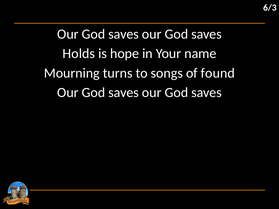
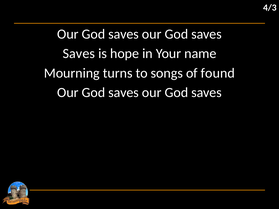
6/3: 6/3 -> 4/3
Holds at (79, 54): Holds -> Saves
